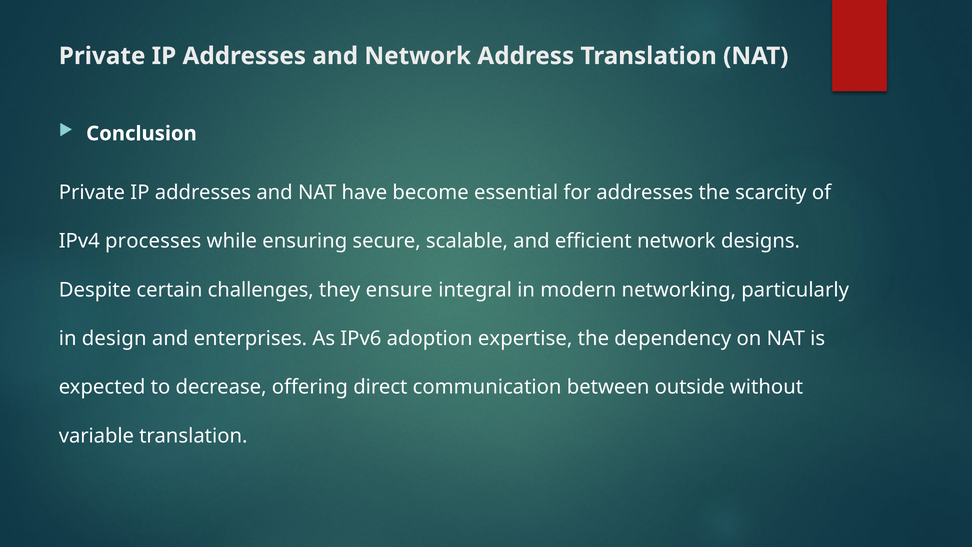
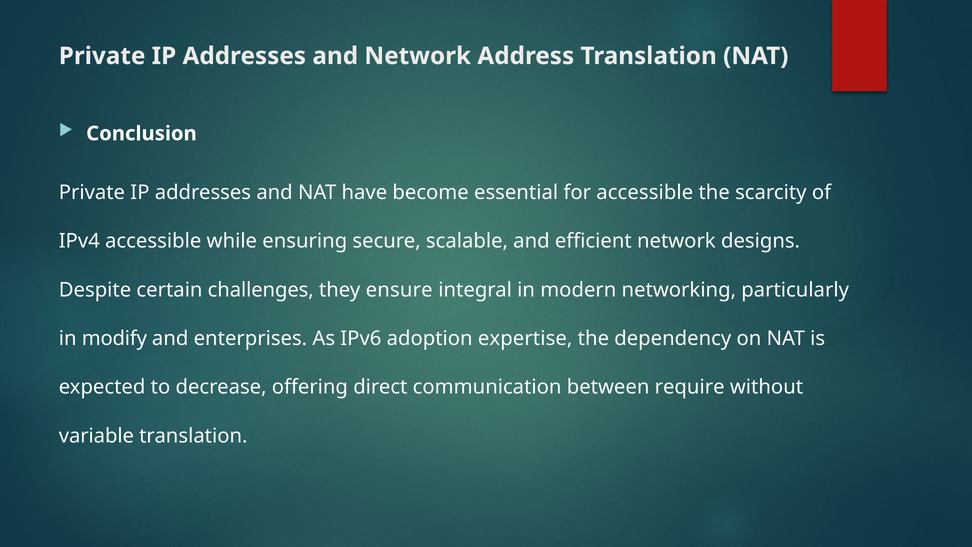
for addresses: addresses -> accessible
IPv4 processes: processes -> accessible
design: design -> modify
outside: outside -> require
